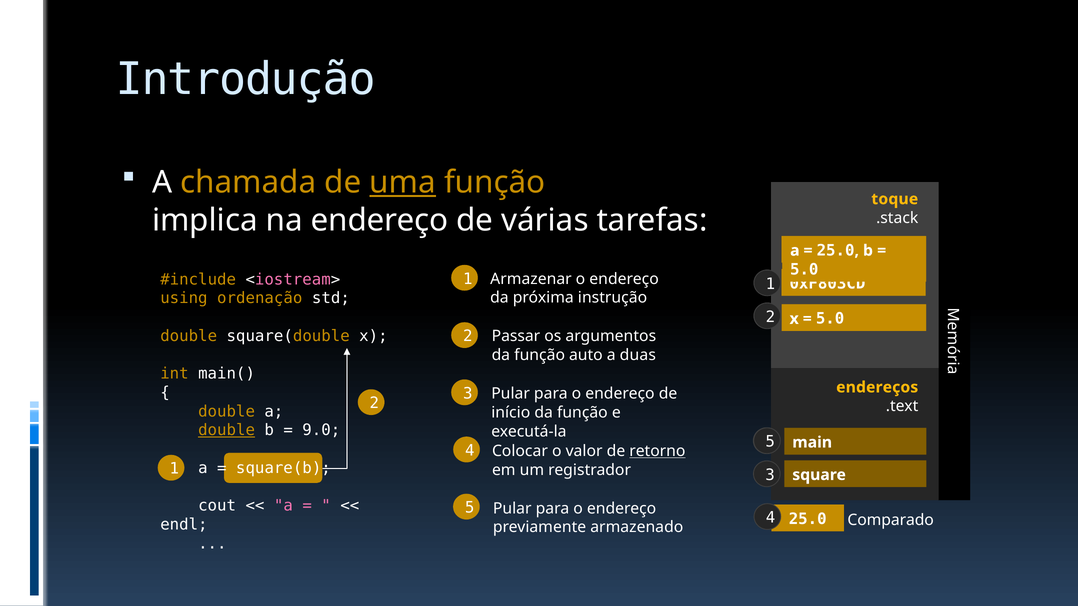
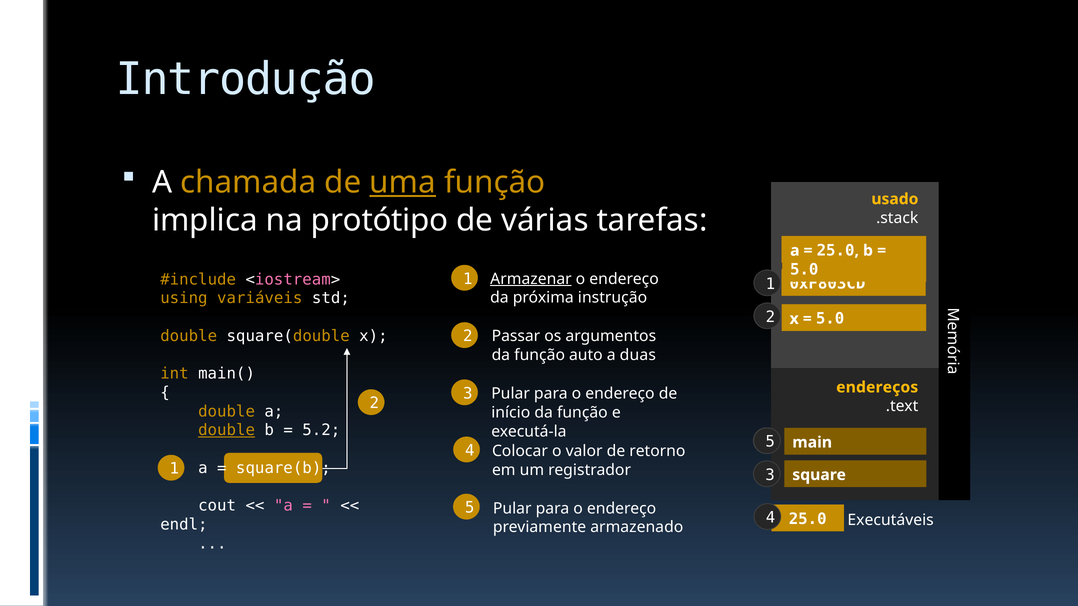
toque: toque -> usado
na endereço: endereço -> protótipo
Armazenar underline: none -> present
ordenação: ordenação -> variáveis
9.0: 9.0 -> 5.2
retorno underline: present -> none
Comparado: Comparado -> Executáveis
